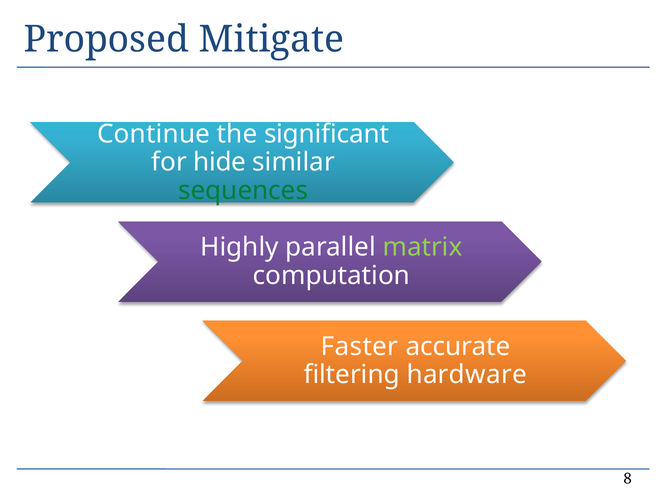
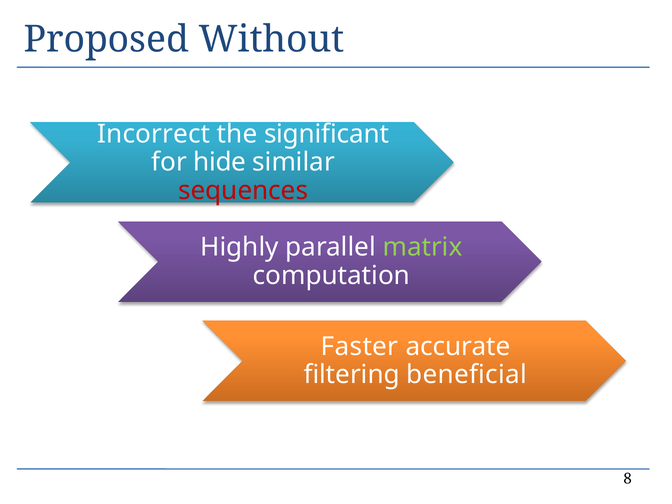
Mitigate: Mitigate -> Without
Continue: Continue -> Incorrect
sequences colour: green -> red
hardware: hardware -> beneficial
